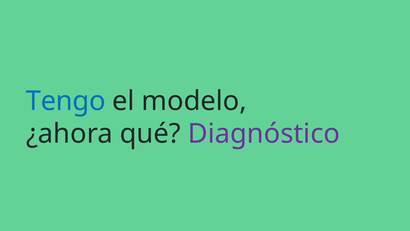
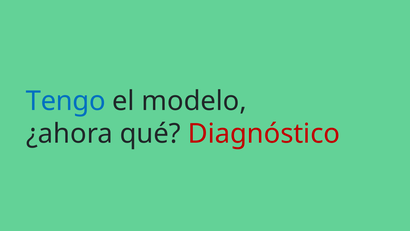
Diagnóstico colour: purple -> red
